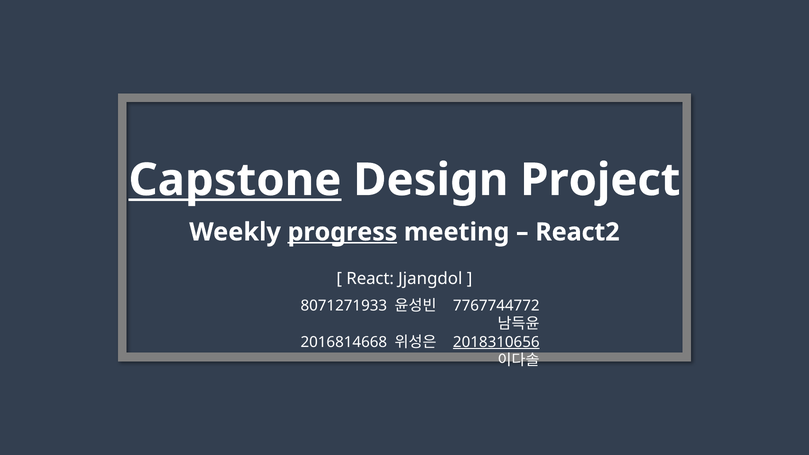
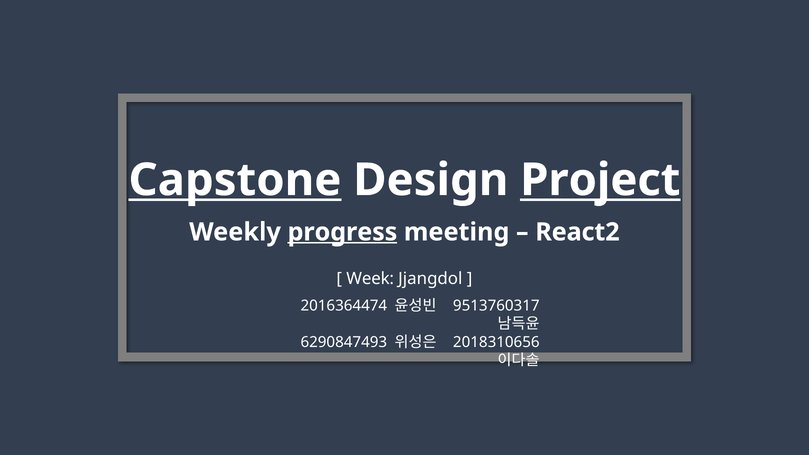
Project underline: none -> present
React: React -> Week
8071271933: 8071271933 -> 2016364474
7767744772: 7767744772 -> 9513760317
2016814668: 2016814668 -> 6290847493
2018310656 underline: present -> none
